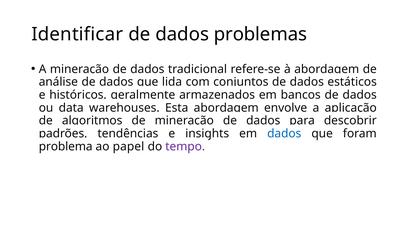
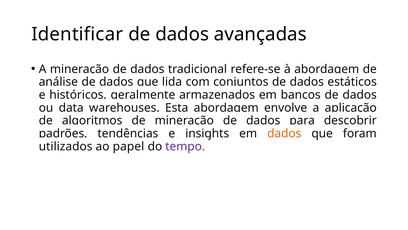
problemas: problemas -> avançadas
dados at (284, 133) colour: blue -> orange
problema: problema -> utilizados
